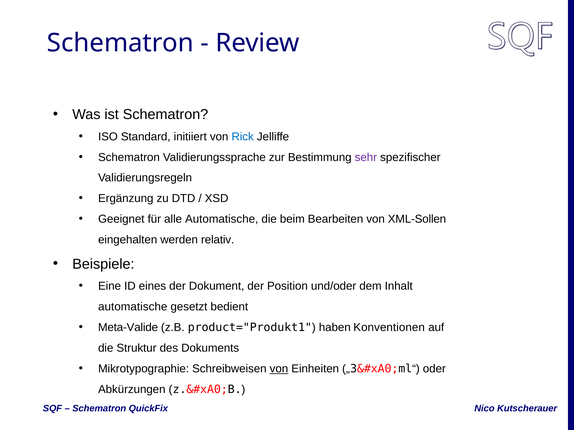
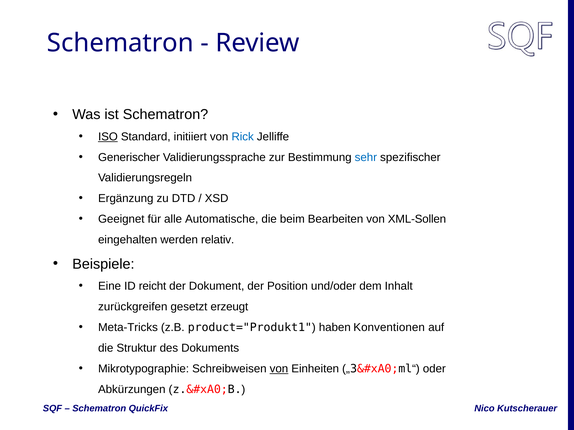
ISO underline: none -> present
Schematron at (129, 157): Schematron -> Generischer
sehr colour: purple -> blue
eines: eines -> reicht
automatische at (133, 307): automatische -> zurückgreifen
bedient: bedient -> erzeugt
Meta-Valide: Meta-Valide -> Meta-Tricks
